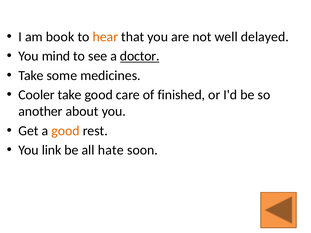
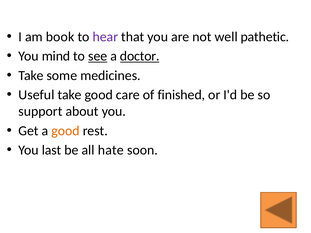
hear colour: orange -> purple
delayed: delayed -> pathetic
see underline: none -> present
Cooler: Cooler -> Useful
another: another -> support
link: link -> last
